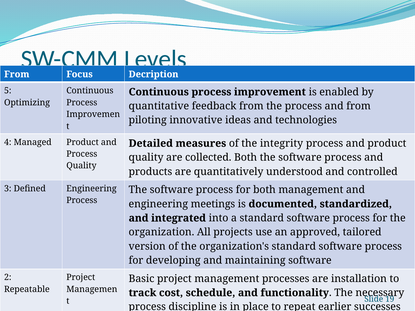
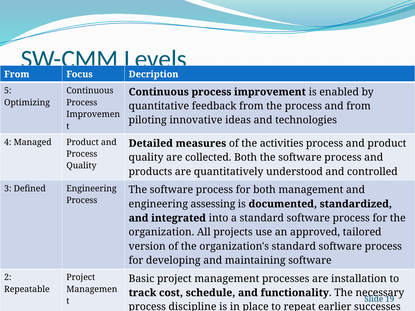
integrity: integrity -> activities
meetings: meetings -> assessing
